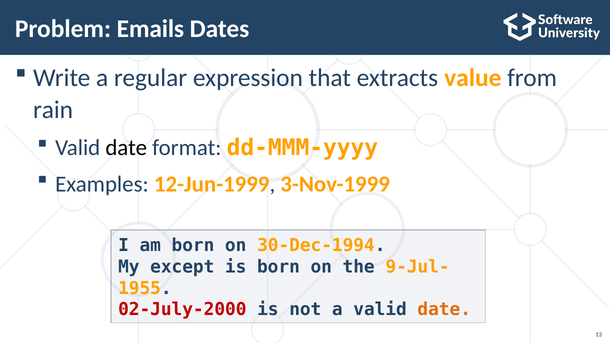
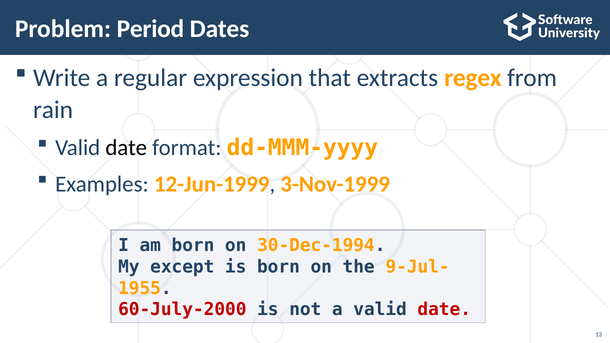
Emails: Emails -> Period
value: value -> regex
02-July-2000: 02-July-2000 -> 60-July-2000
date at (444, 310) colour: orange -> red
